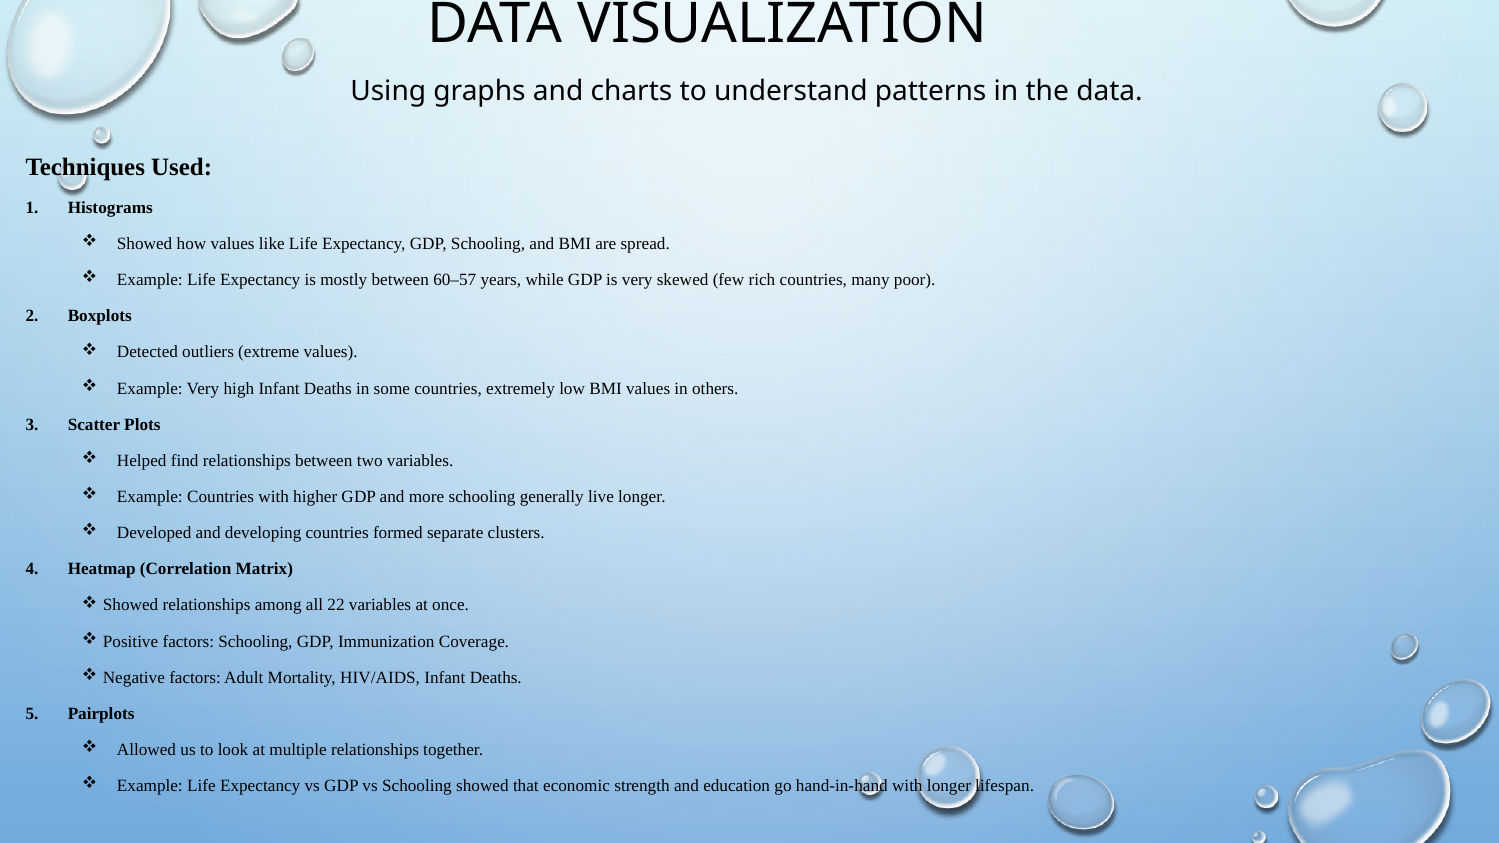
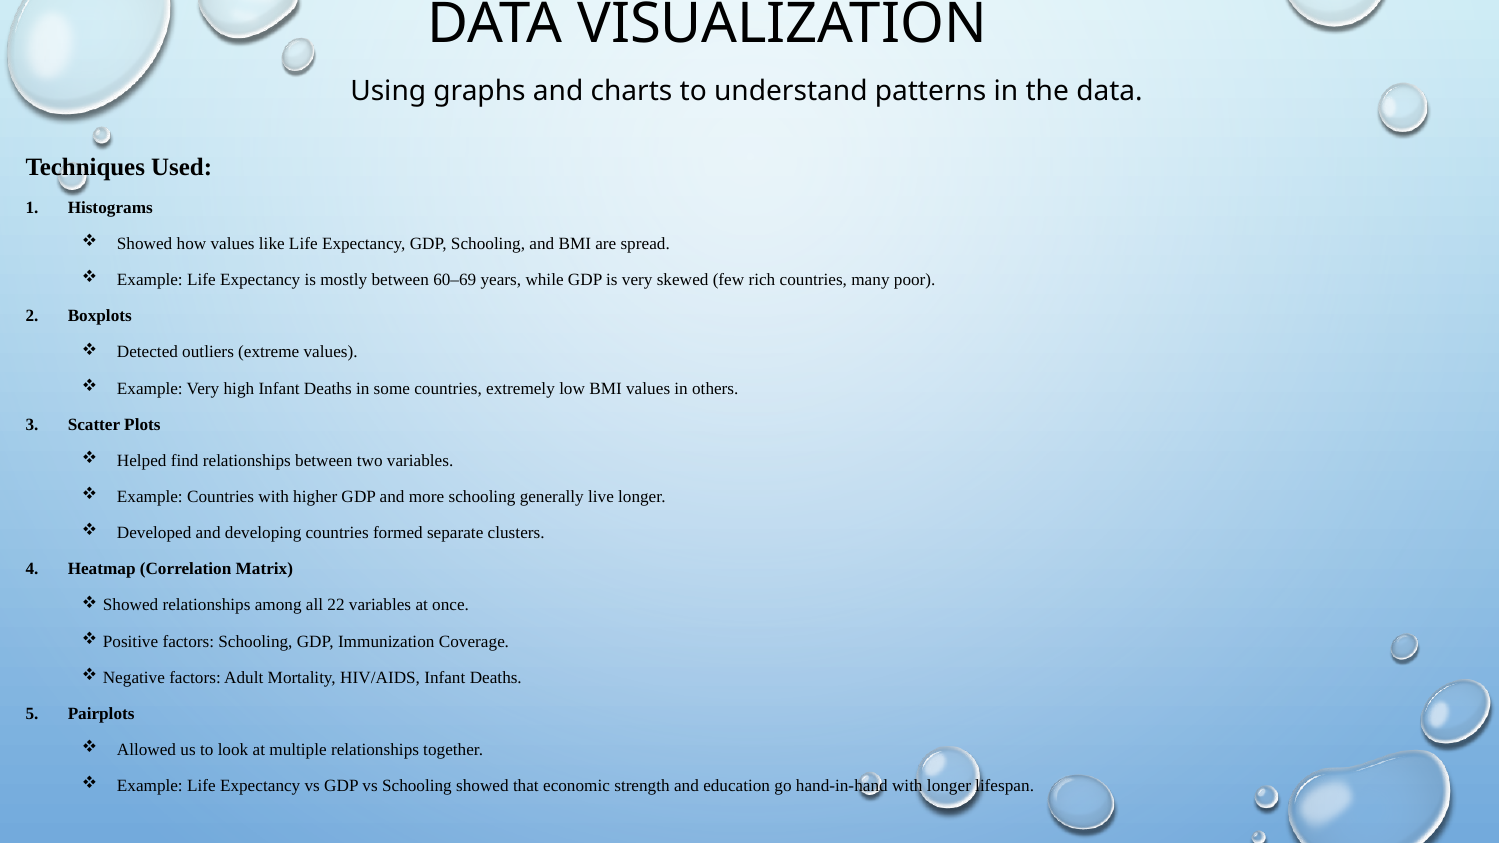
60–57: 60–57 -> 60–69
